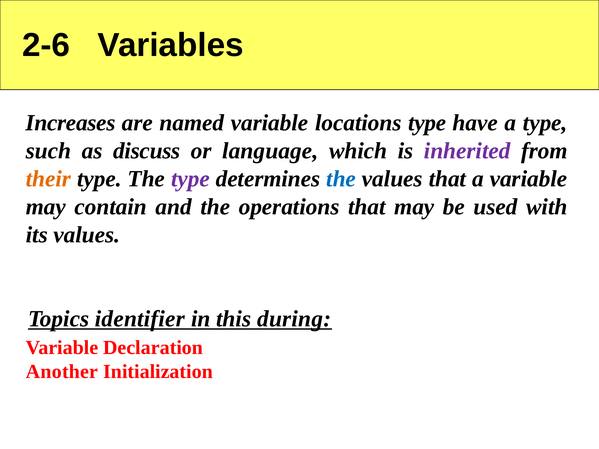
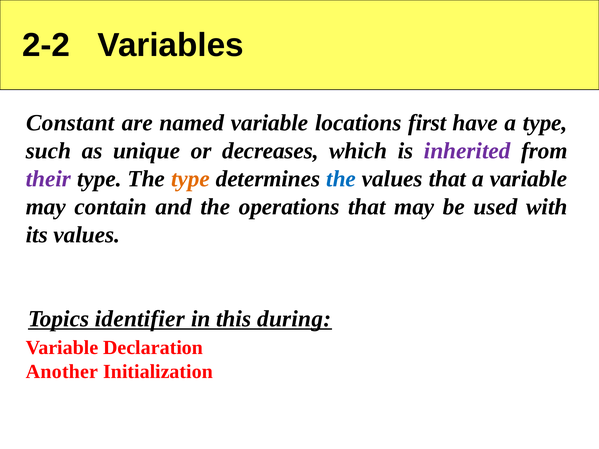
2-6: 2-6 -> 2-2
Increases: Increases -> Constant
locations type: type -> first
discuss: discuss -> unique
language: language -> decreases
their colour: orange -> purple
type at (190, 179) colour: purple -> orange
